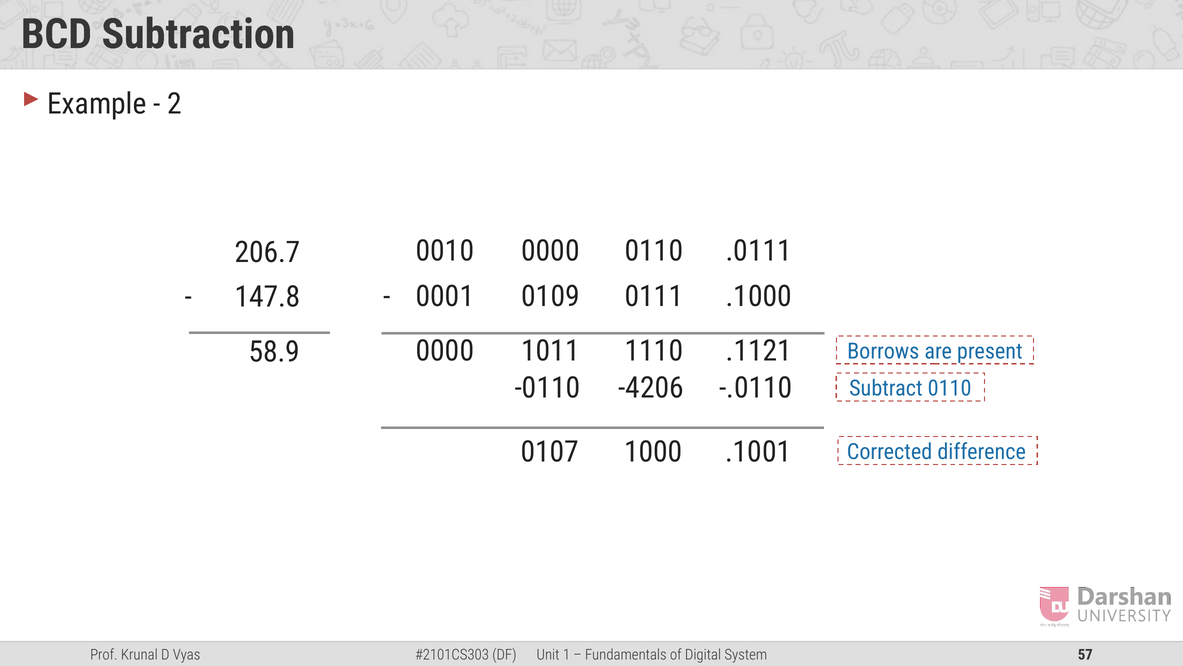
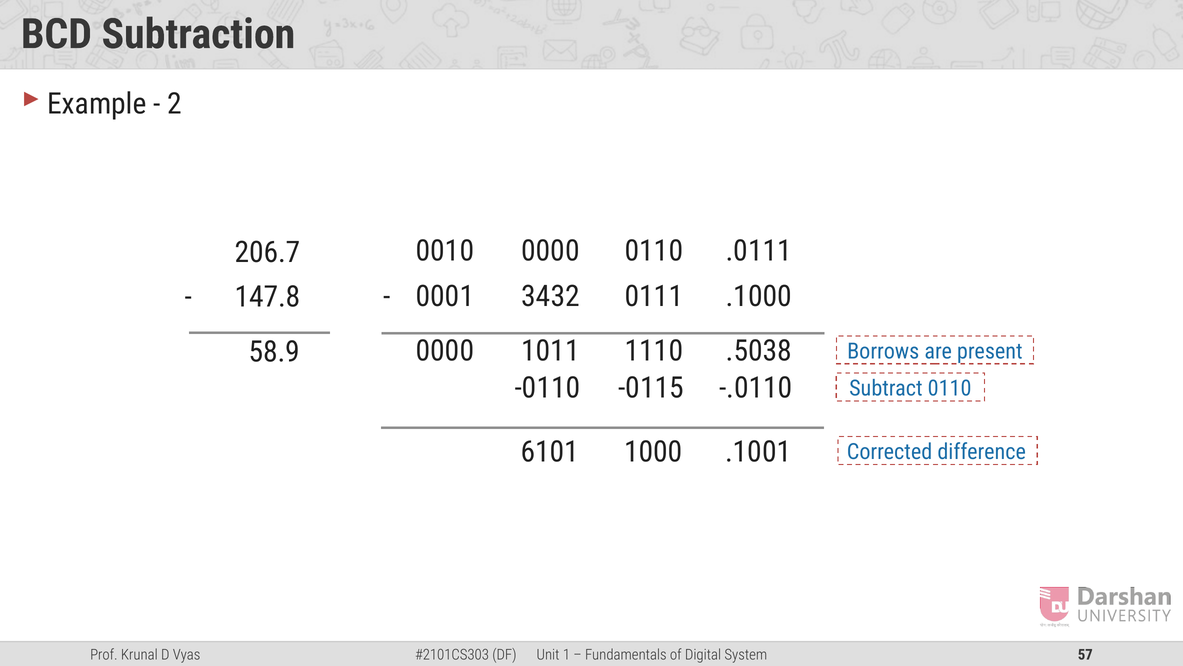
0109: 0109 -> 3432
.1121: .1121 -> .5038
-4206: -4206 -> -0115
0107: 0107 -> 6101
